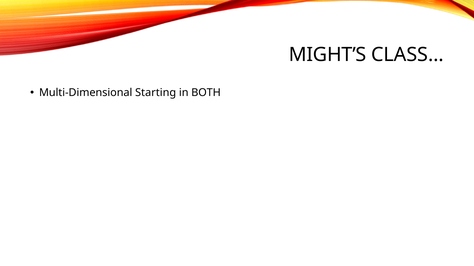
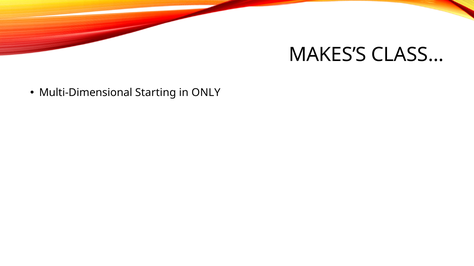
MIGHT’S: MIGHT’S -> MAKES’S
BOTH: BOTH -> ONLY
